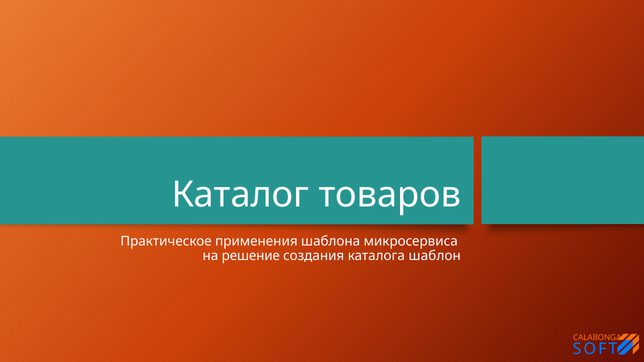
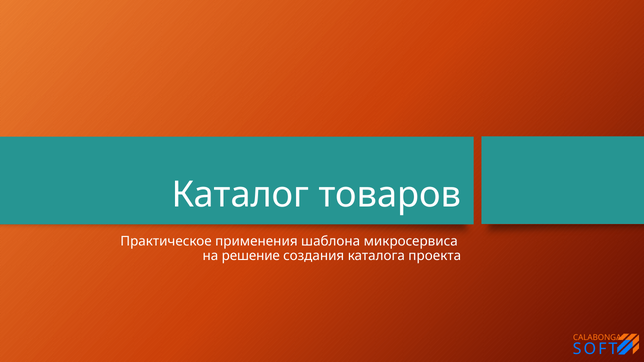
шаблон: шаблон -> проекта
